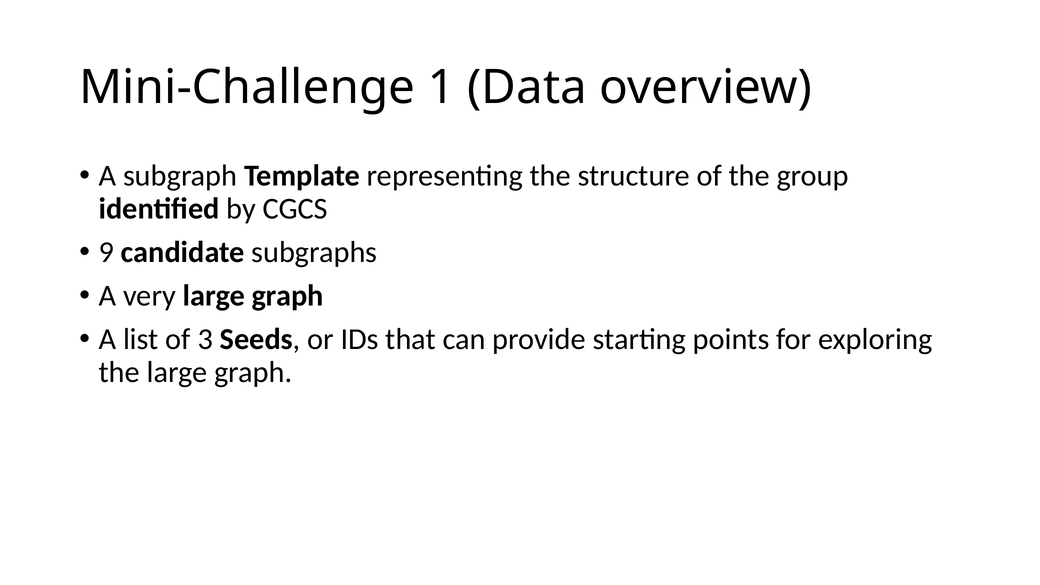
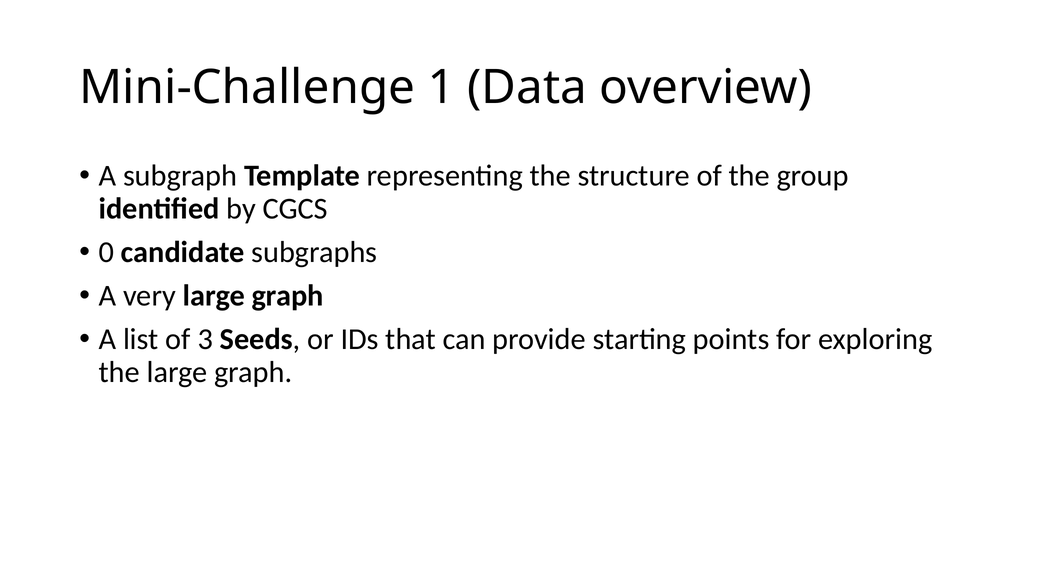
9: 9 -> 0
